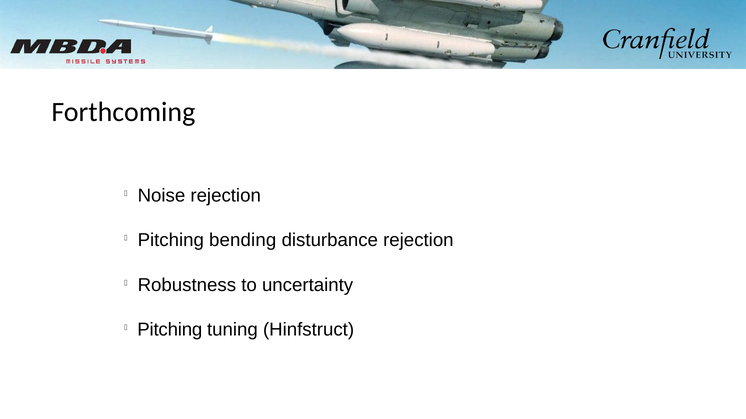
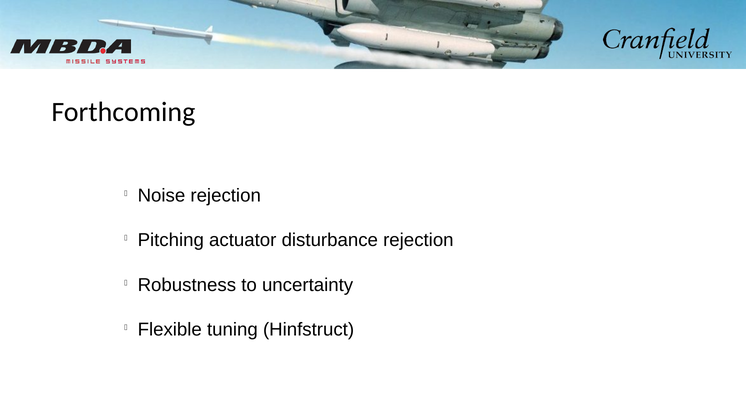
bending: bending -> actuator
Pitching at (170, 330): Pitching -> Flexible
